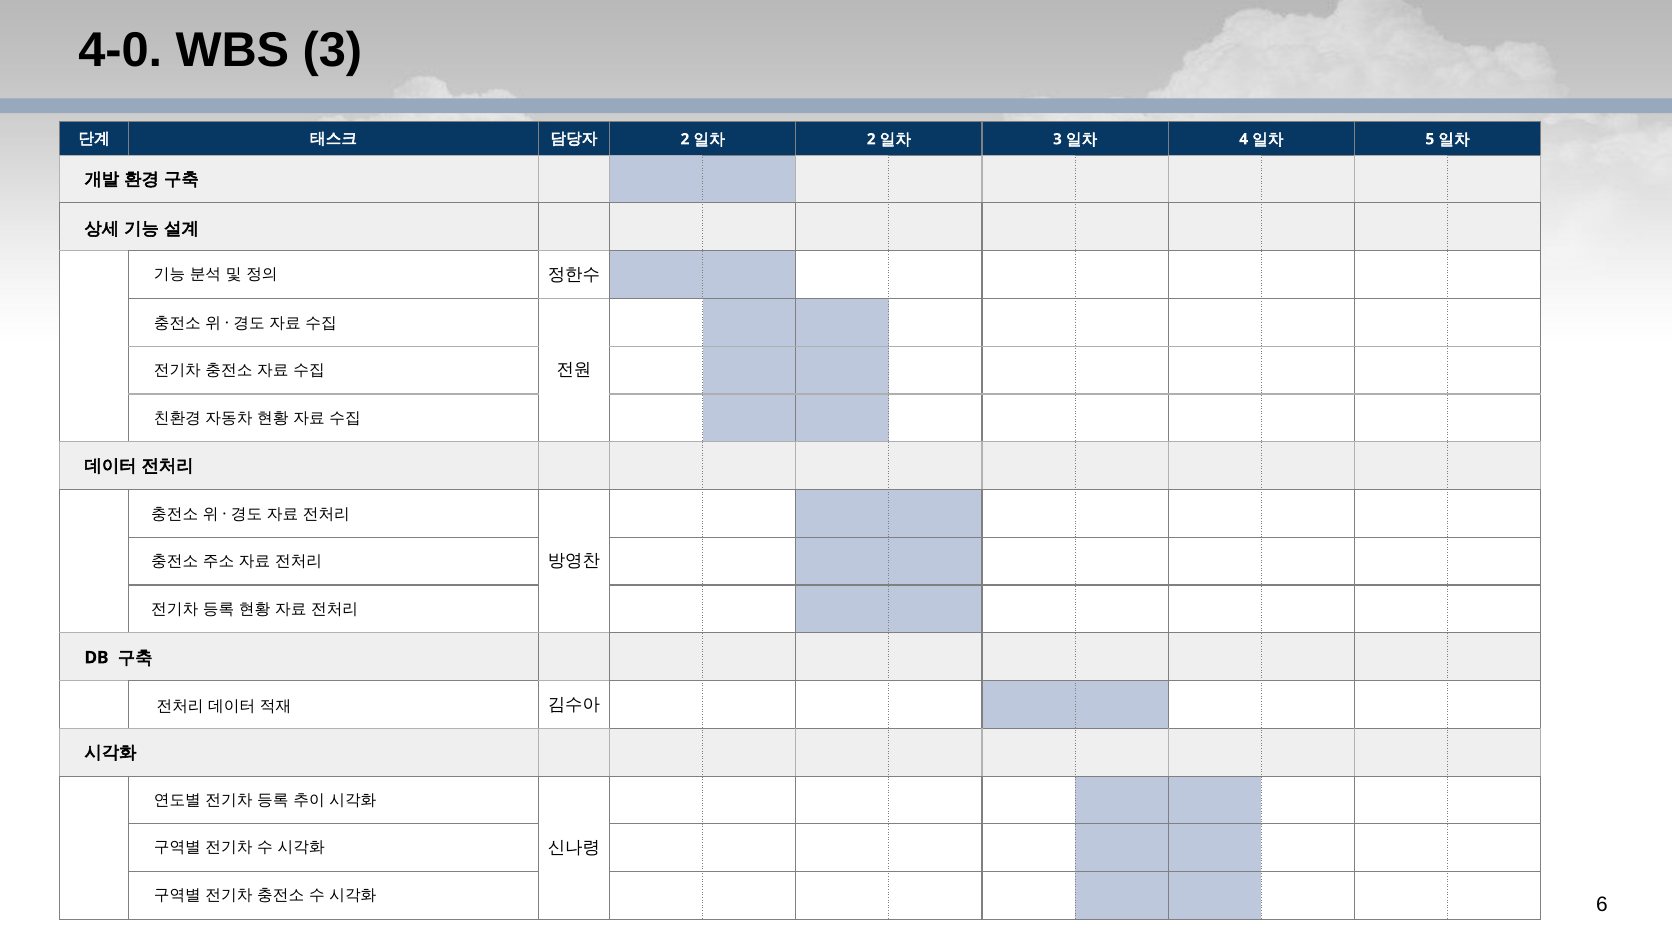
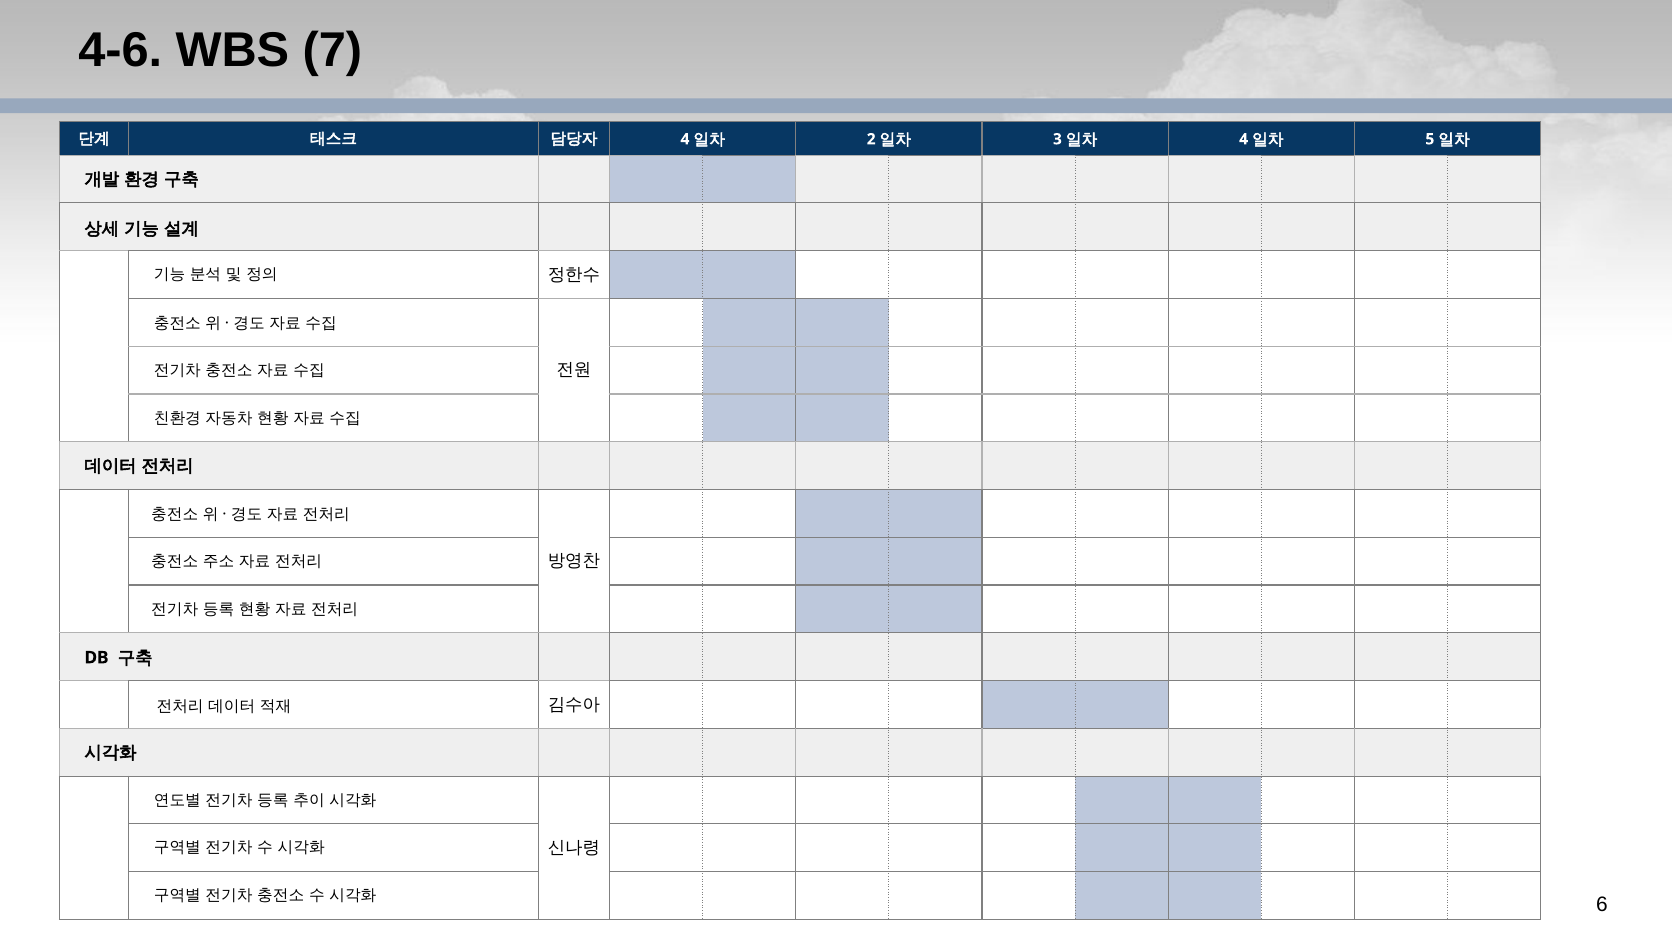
4-0: 4-0 -> 4-6
WBS 3: 3 -> 7
2 at (685, 139): 2 -> 4
